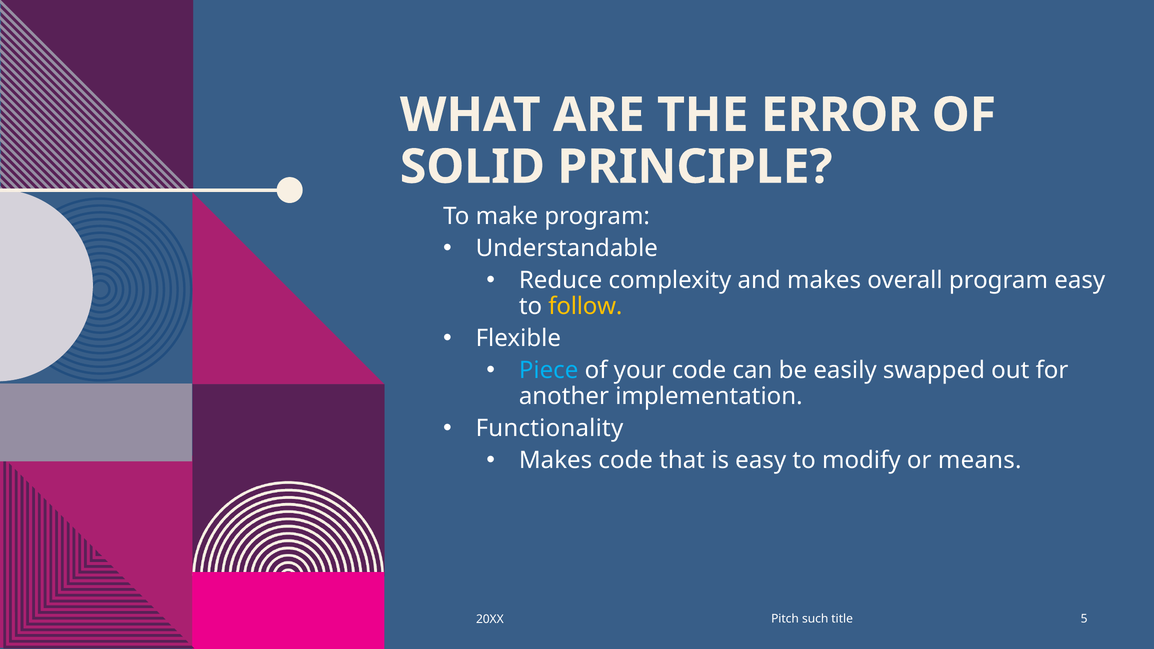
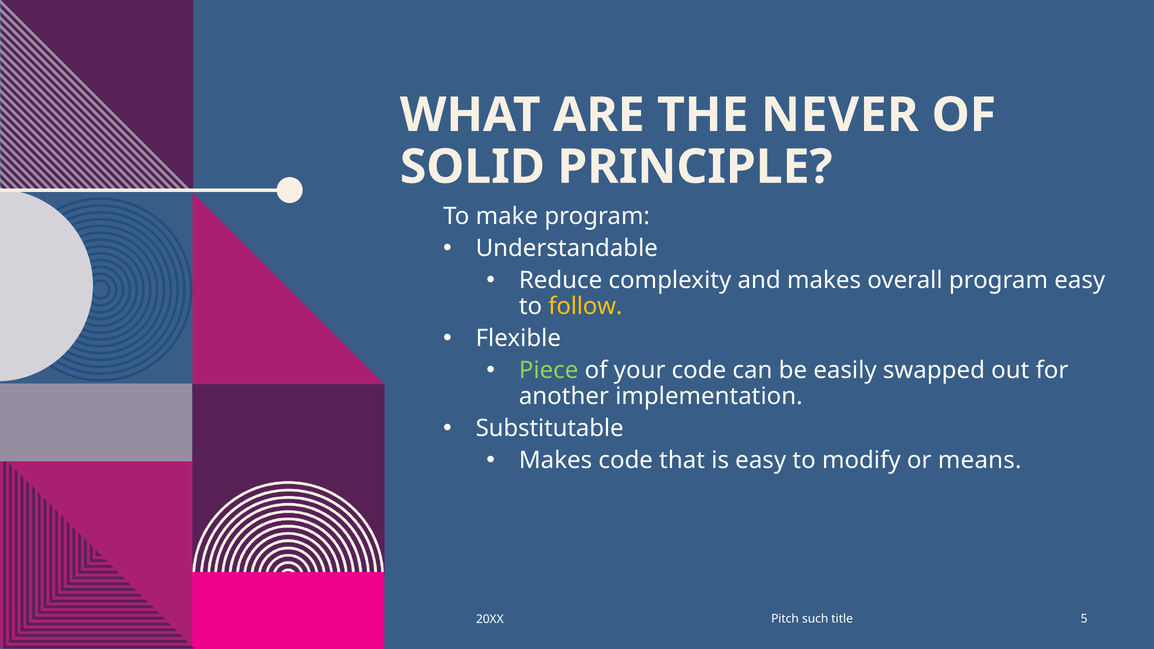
ERROR: ERROR -> NEVER
Piece colour: light blue -> light green
Functionality: Functionality -> Substitutable
